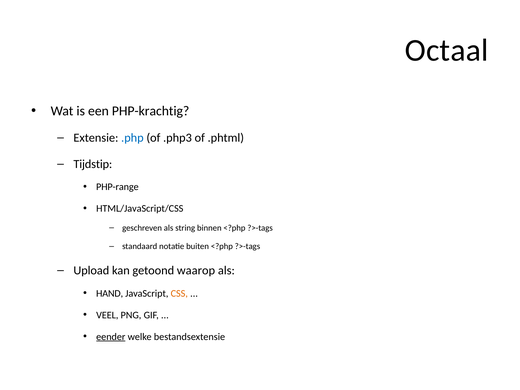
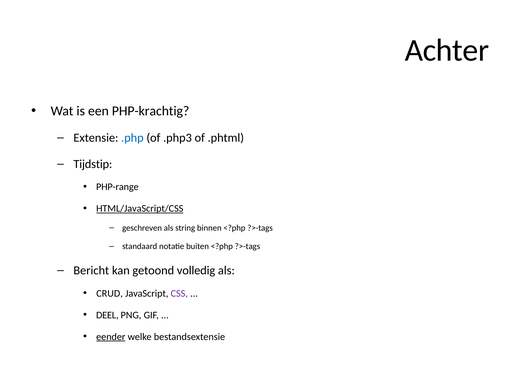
Octaal: Octaal -> Achter
HTML/JavaScript/CSS underline: none -> present
Upload: Upload -> Bericht
waarop: waarop -> volledig
HAND: HAND -> CRUD
CSS colour: orange -> purple
VEEL: VEEL -> DEEL
